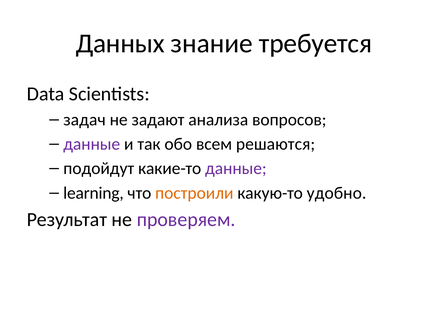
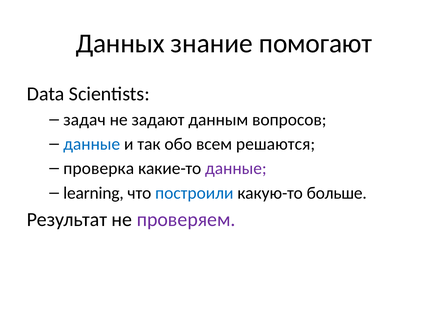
требуется: требуется -> помогают
анализа: анализа -> данным
данные at (92, 144) colour: purple -> blue
подойдут: подойдут -> проверка
построили colour: orange -> blue
удобно: удобно -> больше
